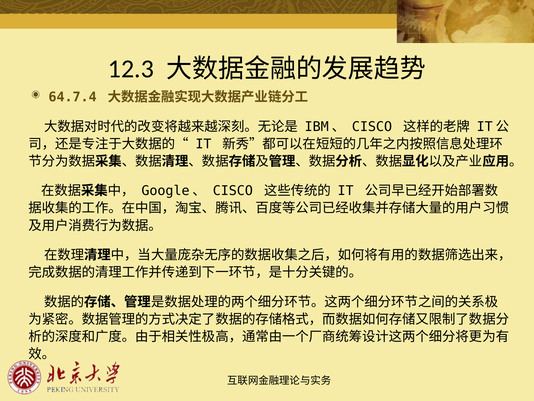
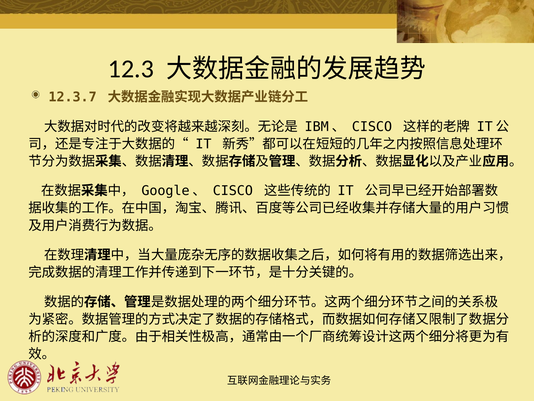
64.7.4: 64.7.4 -> 12.3.7
